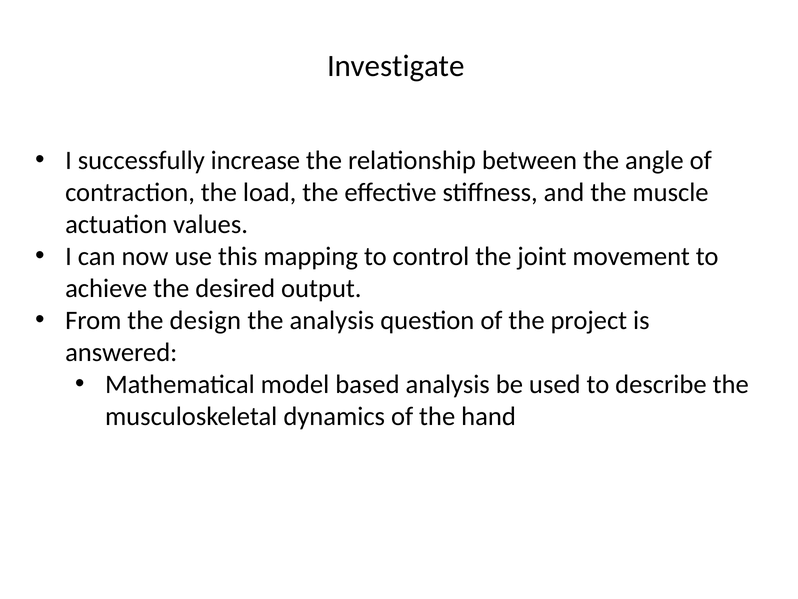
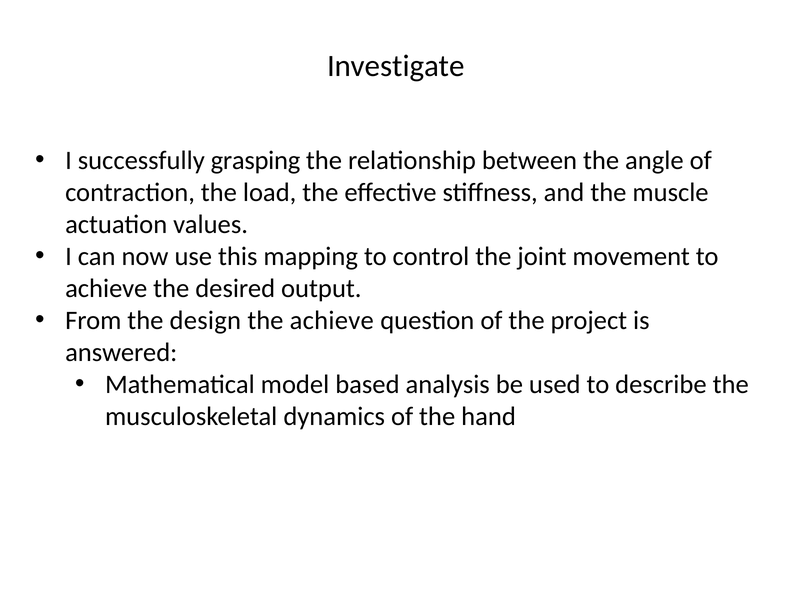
increase: increase -> grasping
the analysis: analysis -> achieve
